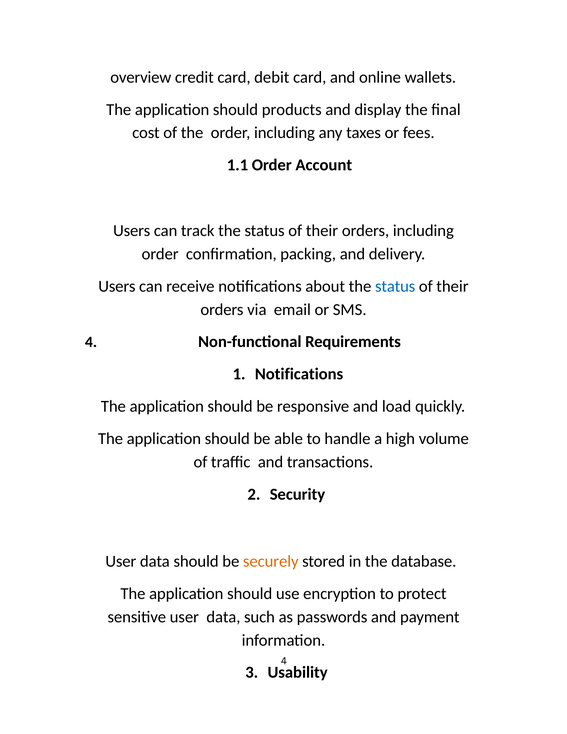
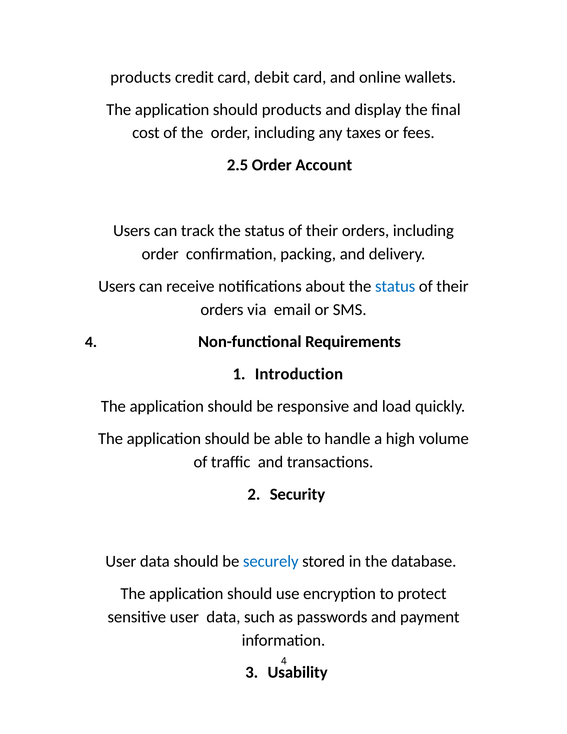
overview at (141, 77): overview -> products
1.1: 1.1 -> 2.5
Notifications at (299, 374): Notifications -> Introduction
securely colour: orange -> blue
